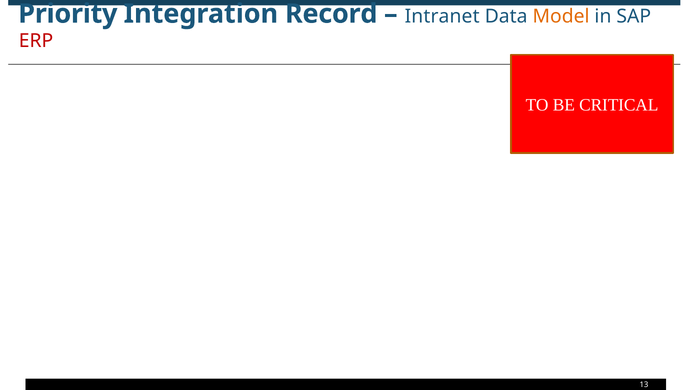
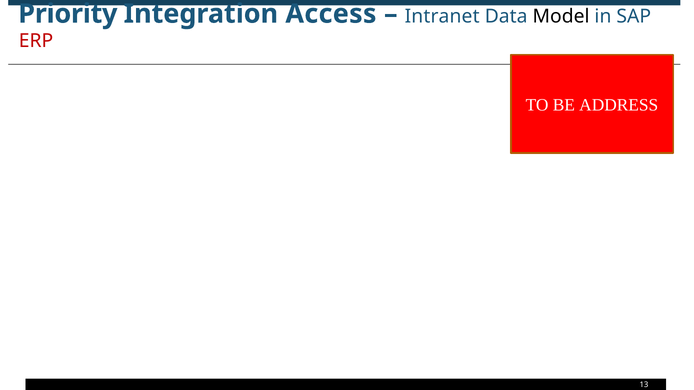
Record: Record -> Access
Model colour: orange -> black
CRITICAL: CRITICAL -> ADDRESS
